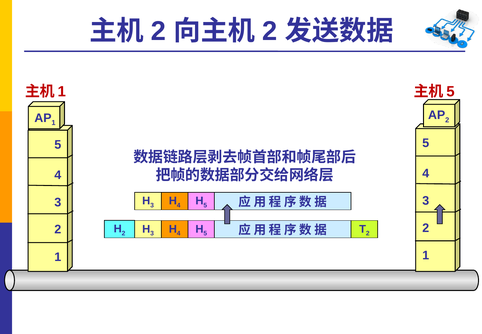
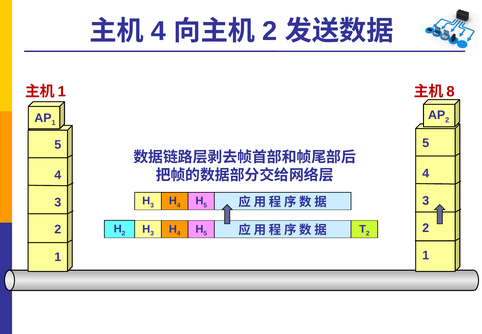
2 at (158, 31): 2 -> 4
5 at (451, 91): 5 -> 8
